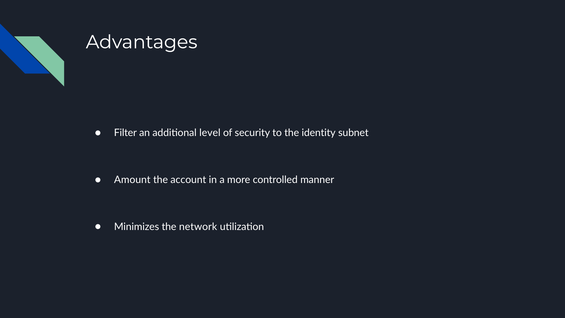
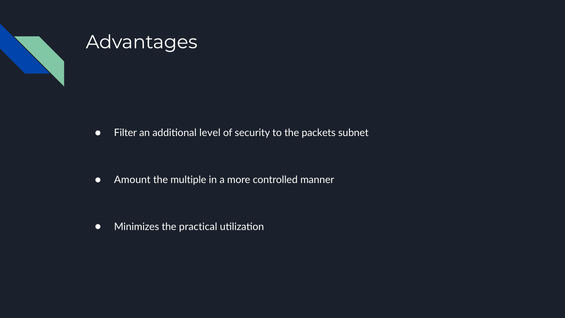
identity: identity -> packets
account: account -> multiple
network: network -> practical
